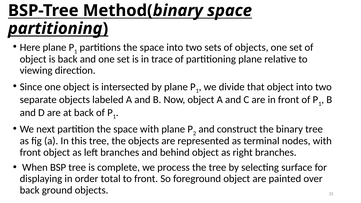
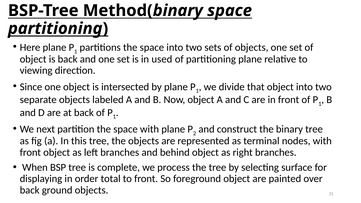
trace: trace -> used
